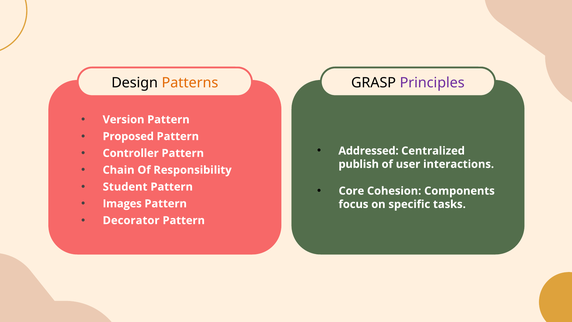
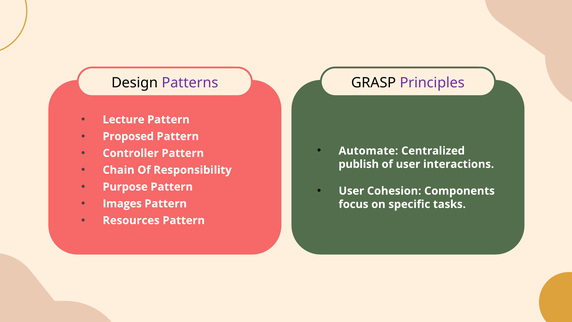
Patterns colour: orange -> purple
Version: Version -> Lecture
Addressed: Addressed -> Automate
Student: Student -> Purpose
Core at (351, 191): Core -> User
Decorator: Decorator -> Resources
